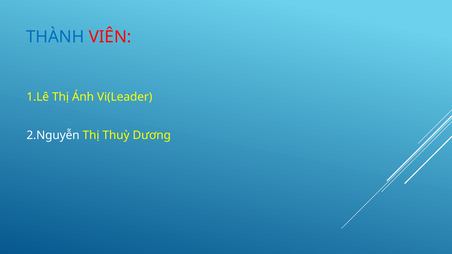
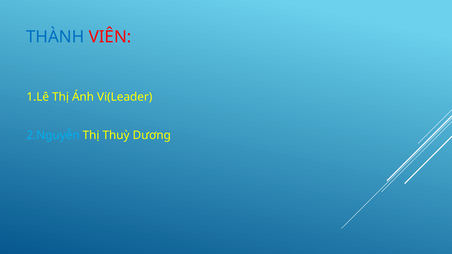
2.Nguyễn colour: white -> light blue
